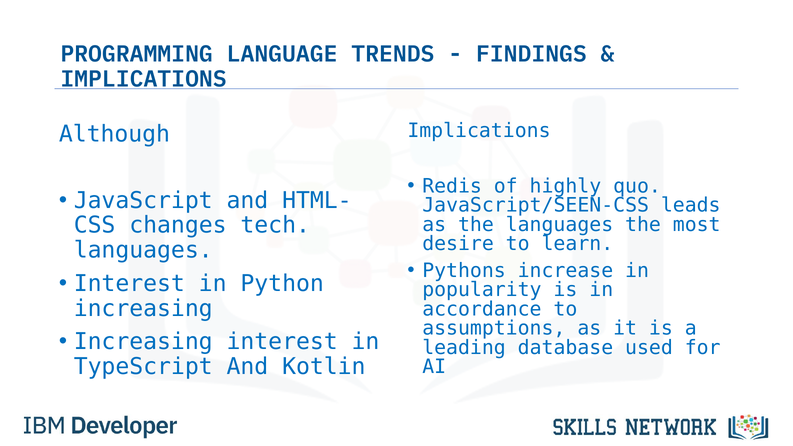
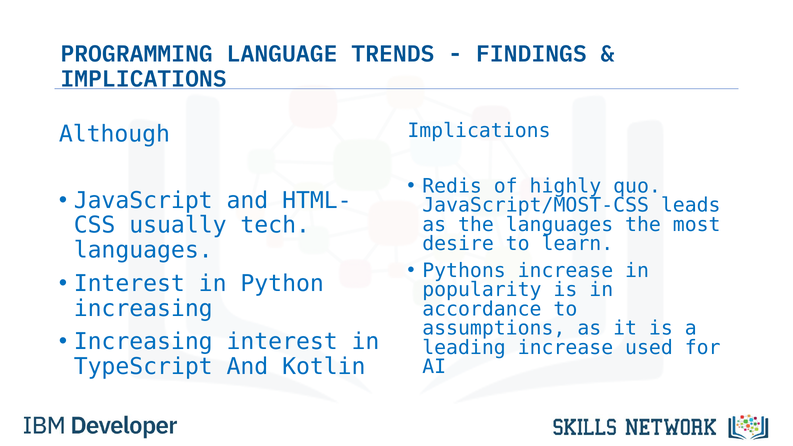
JavaScript/SEEN-CSS: JavaScript/SEEN-CSS -> JavaScript/MOST-CSS
changes: changes -> usually
leading database: database -> increase
